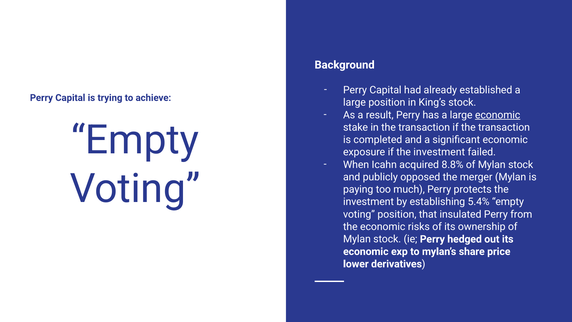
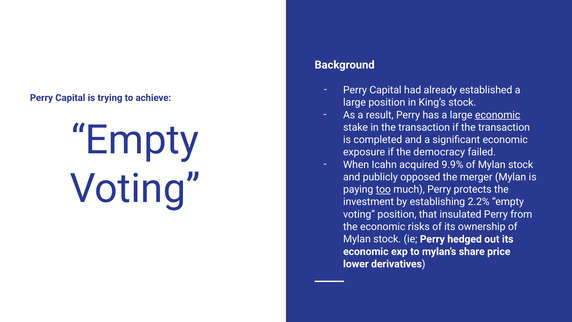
if the investment: investment -> democracy
8.8%: 8.8% -> 9.9%
too underline: none -> present
5.4%: 5.4% -> 2.2%
